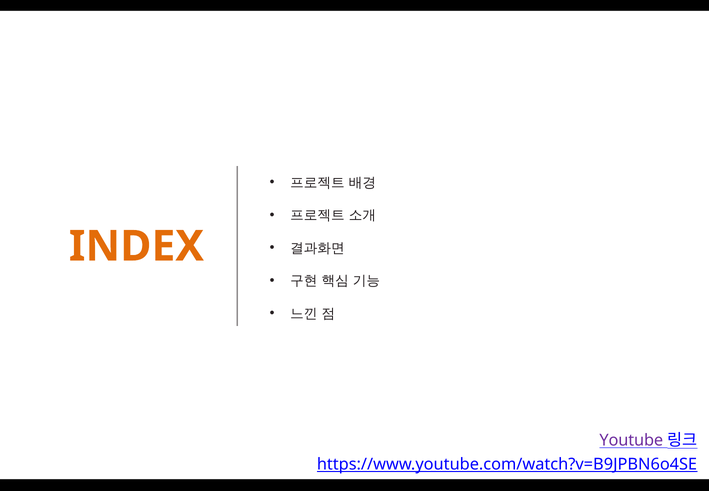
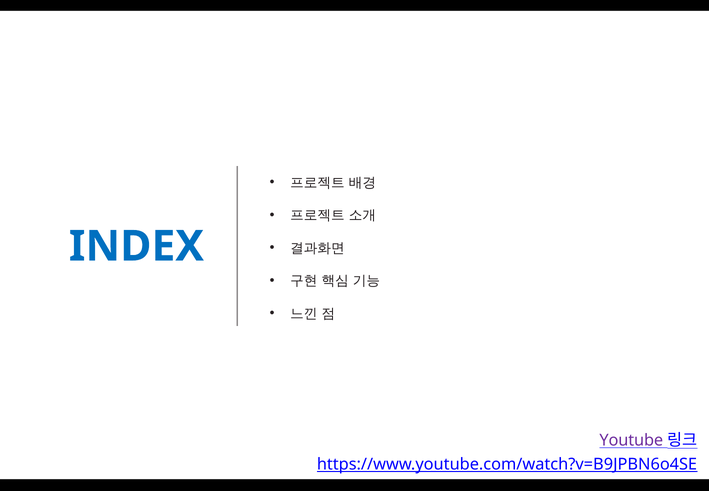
INDEX colour: orange -> blue
